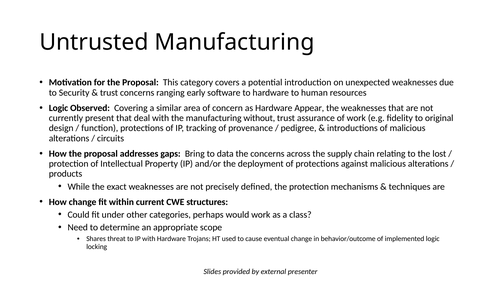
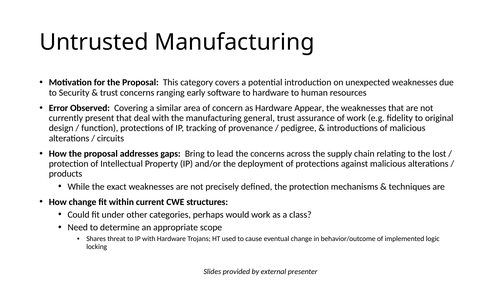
Logic at (59, 108): Logic -> Error
without: without -> general
data: data -> lead
